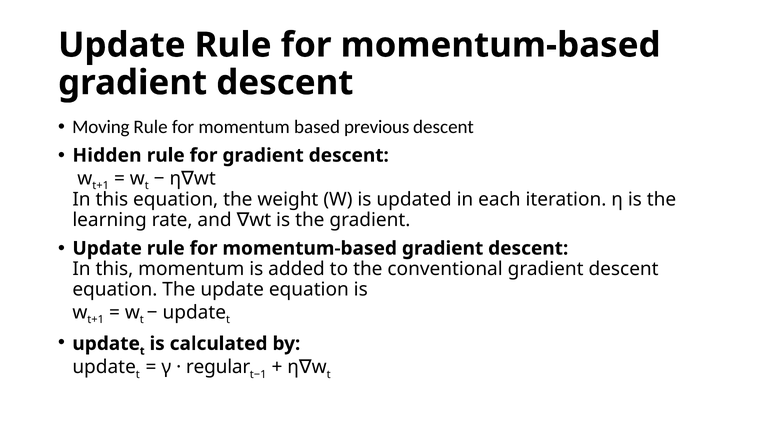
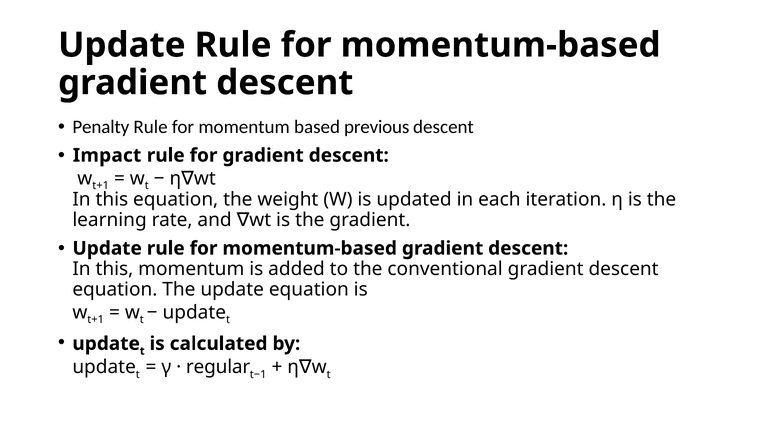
Moving: Moving -> Penalty
Hidden: Hidden -> Impact
